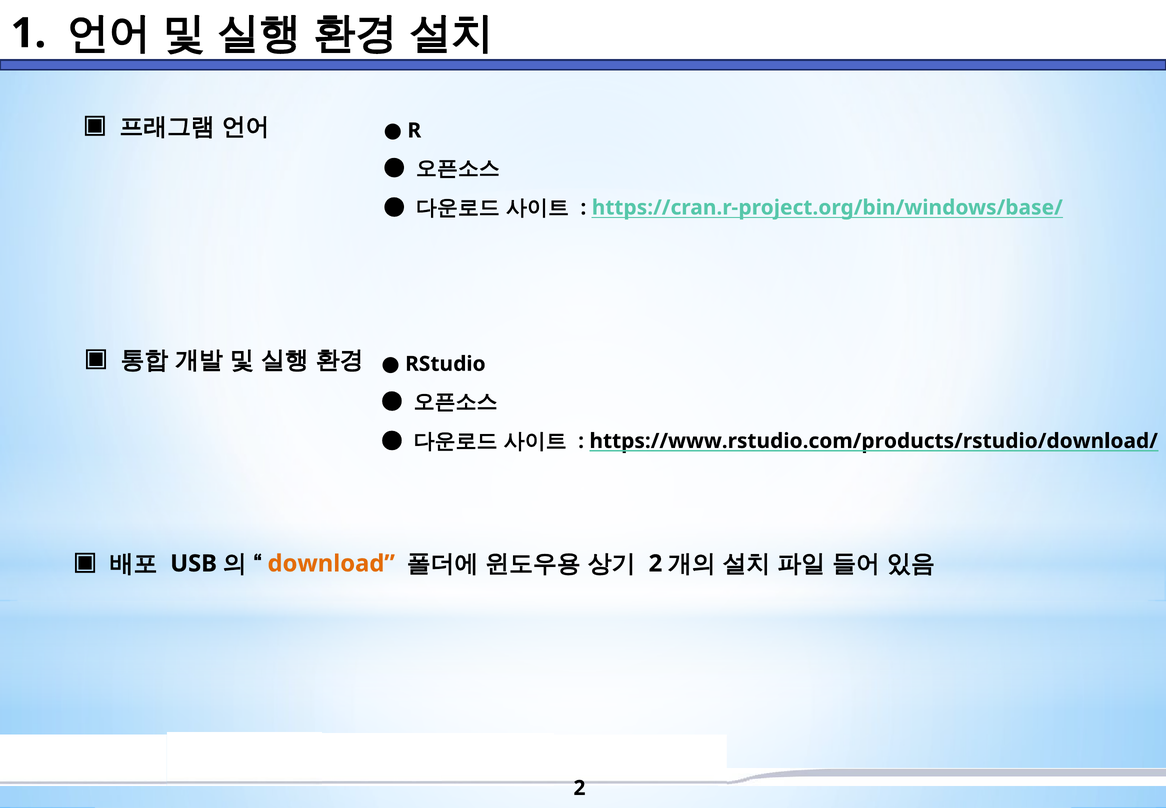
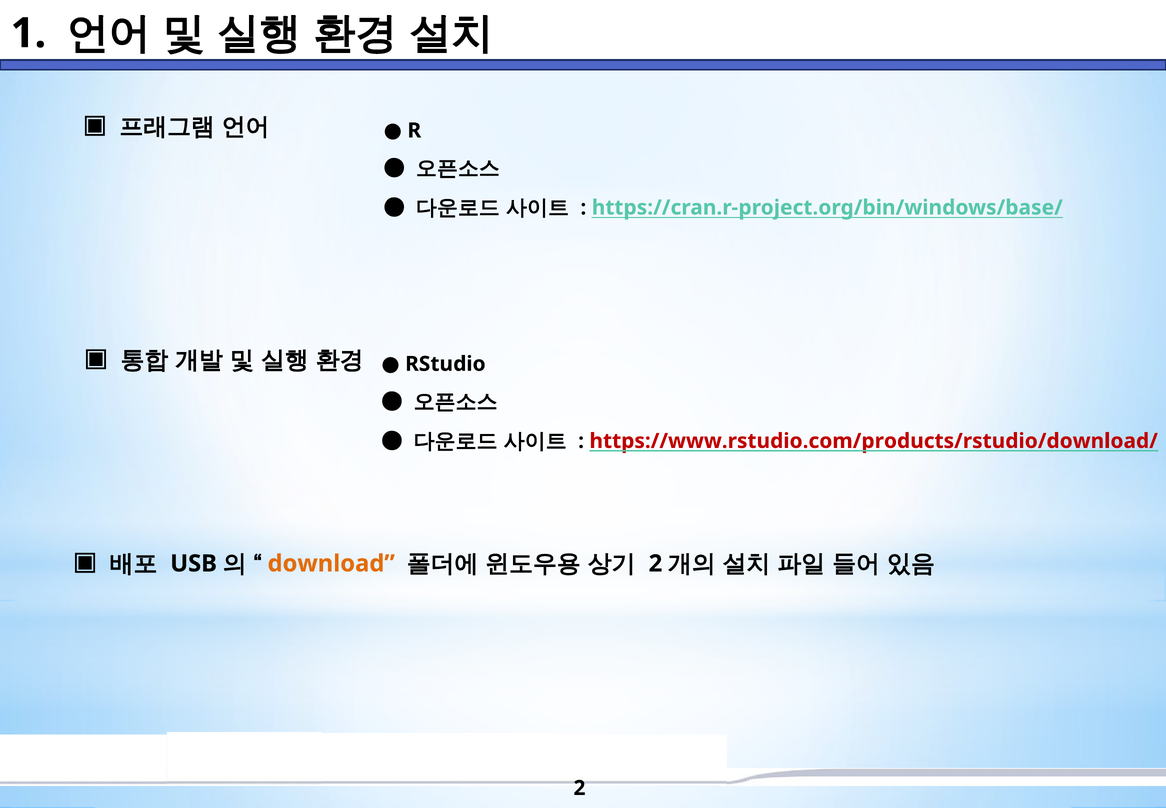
https://www.rstudio.com/products/rstudio/download/ colour: black -> red
